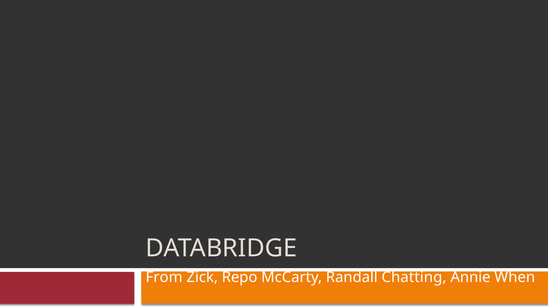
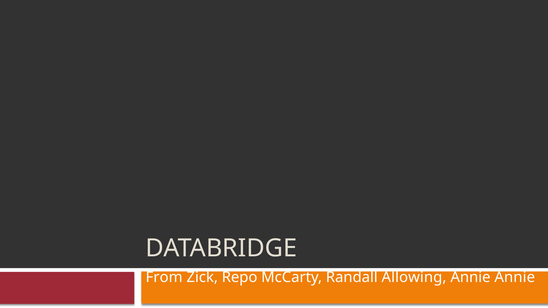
Chatting: Chatting -> Allowing
Annie When: When -> Annie
